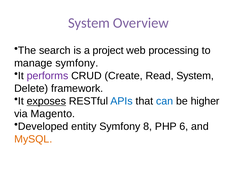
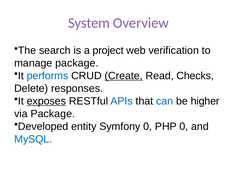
processing: processing -> verification
manage symfony: symfony -> package
performs colour: purple -> blue
Create underline: none -> present
Read System: System -> Checks
framework: framework -> responses
via Magento: Magento -> Package
Symfony 8: 8 -> 0
PHP 6: 6 -> 0
MySQL colour: orange -> blue
